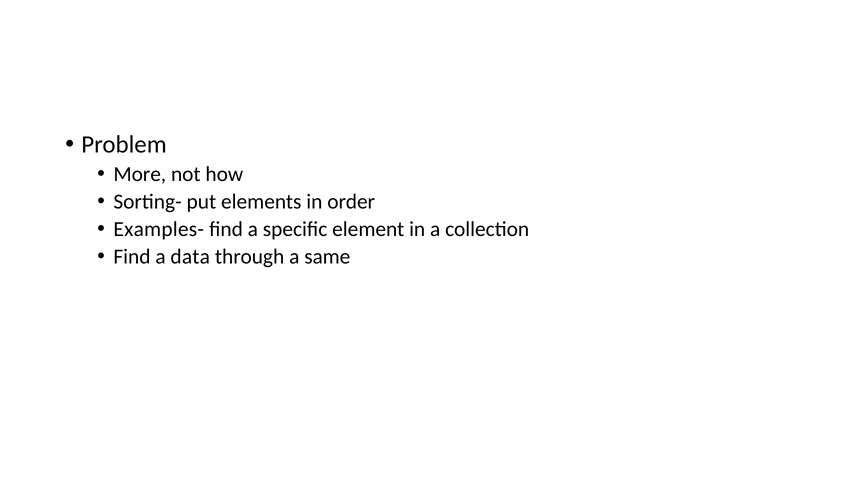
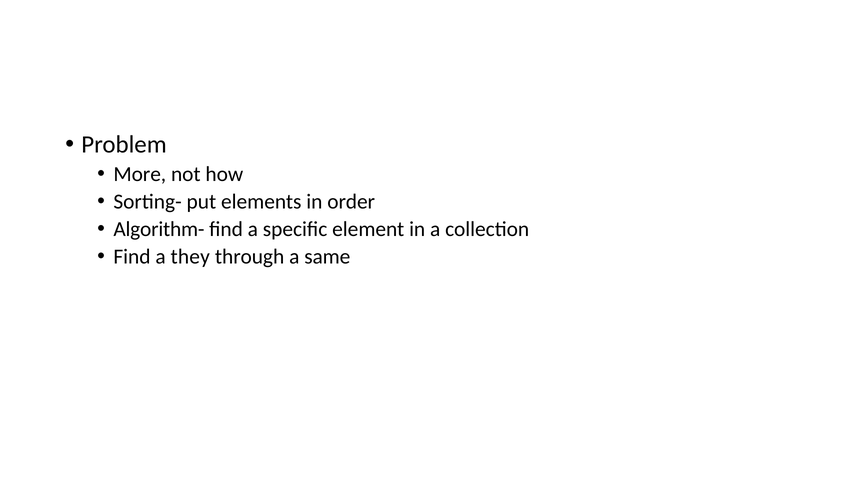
Examples-: Examples- -> Algorithm-
data: data -> they
